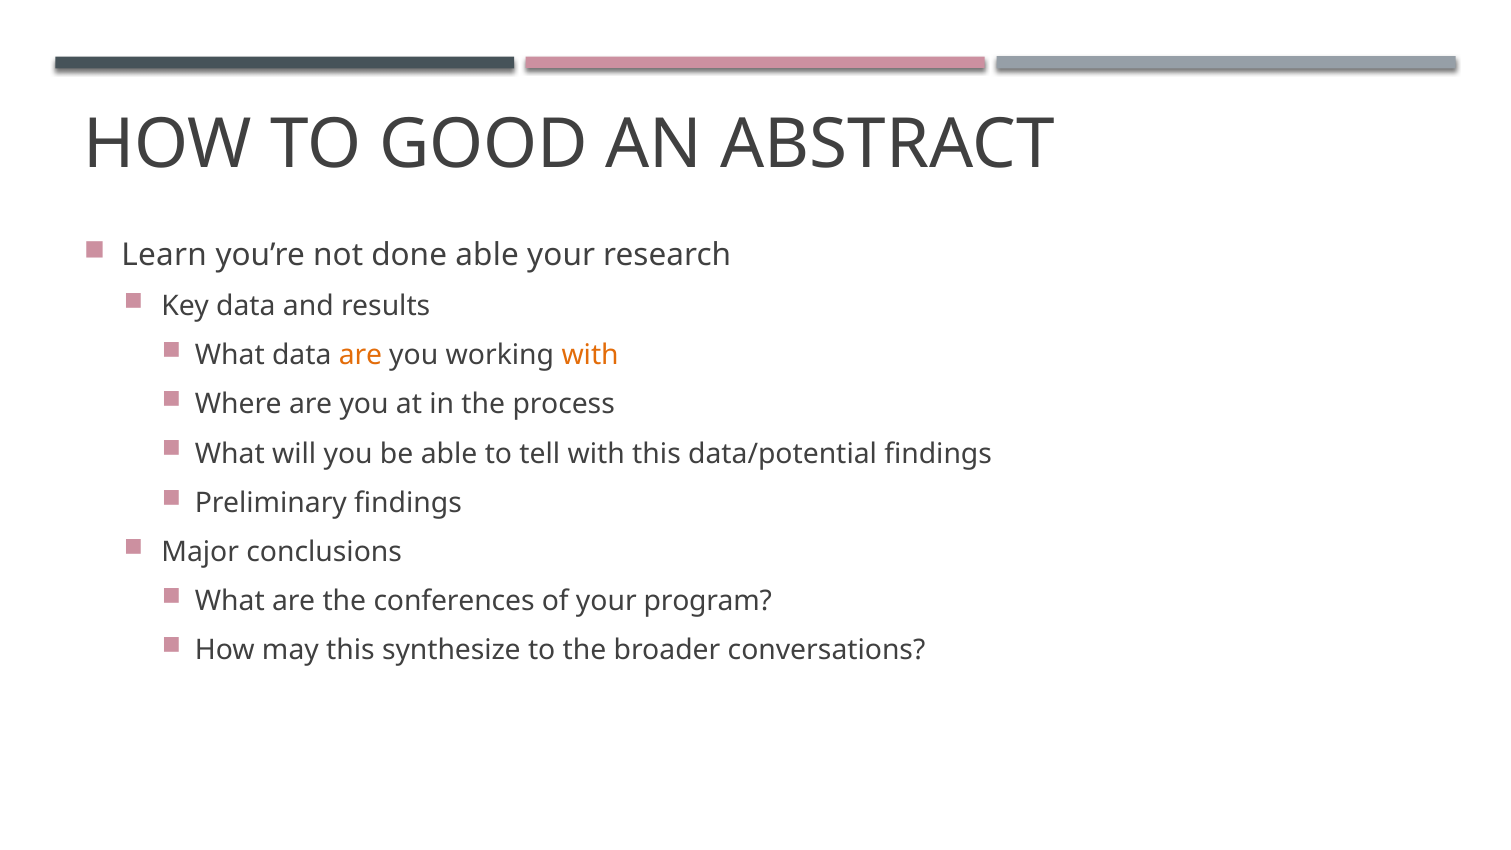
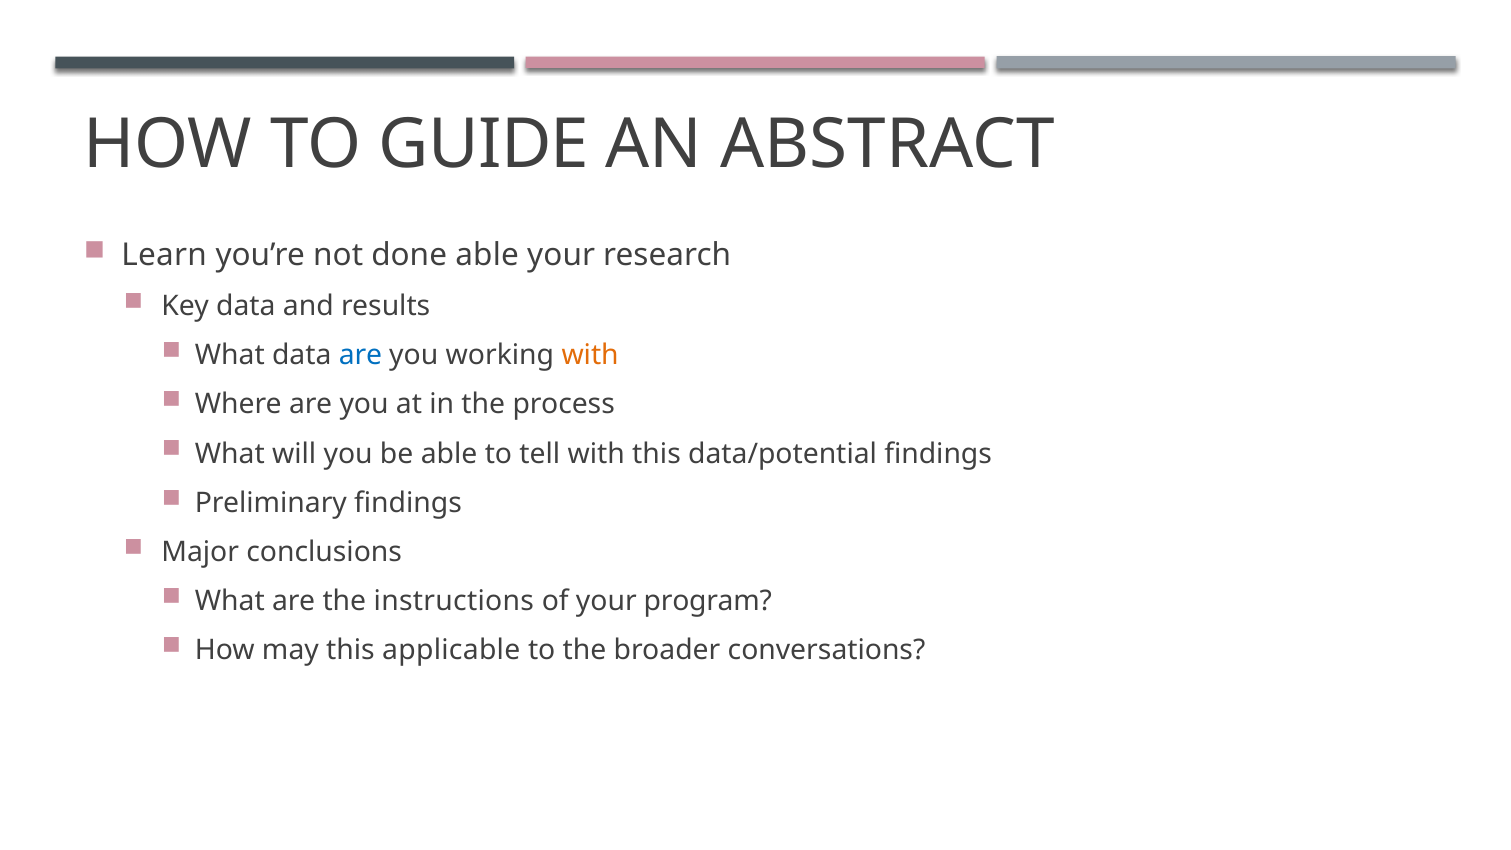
GOOD: GOOD -> GUIDE
are at (361, 355) colour: orange -> blue
conferences: conferences -> instructions
synthesize: synthesize -> applicable
